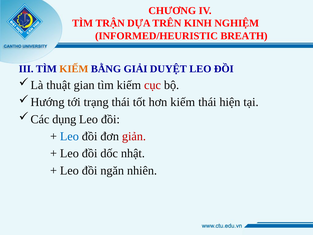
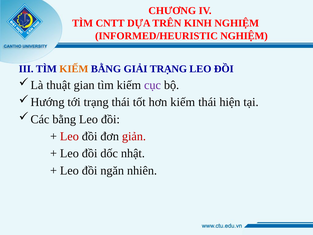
TRẬN: TRẬN -> CNTT
INFORMED/HEURISTIC BREATH: BREATH -> NGHIỆM
GIẢI DUYỆT: DUYỆT -> TRẠNG
cục colour: red -> purple
dụng at (64, 119): dụng -> bằng
Leo at (69, 136) colour: blue -> red
